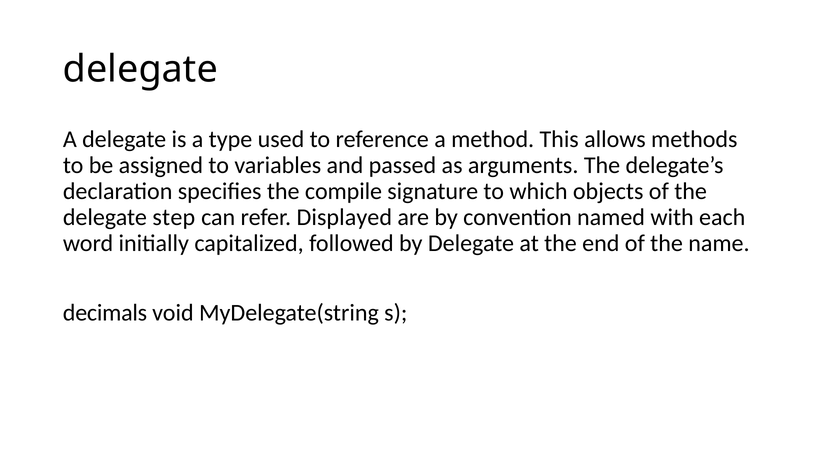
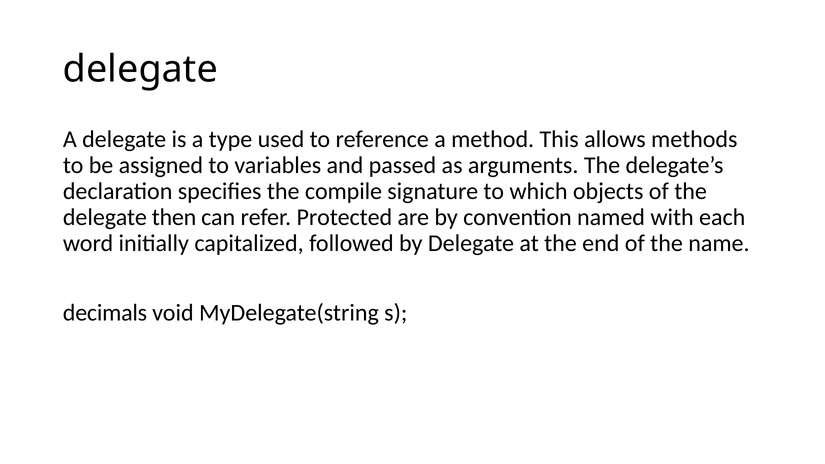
step: step -> then
Displayed: Displayed -> Protected
